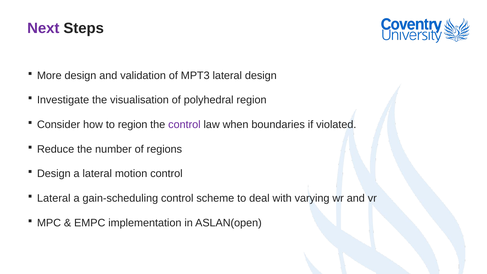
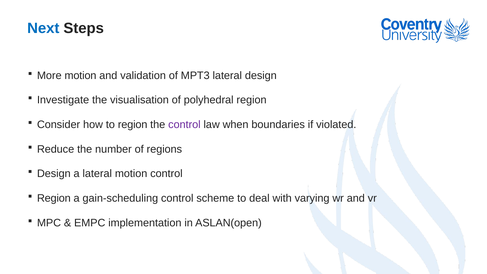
Next colour: purple -> blue
More design: design -> motion
Lateral at (54, 198): Lateral -> Region
